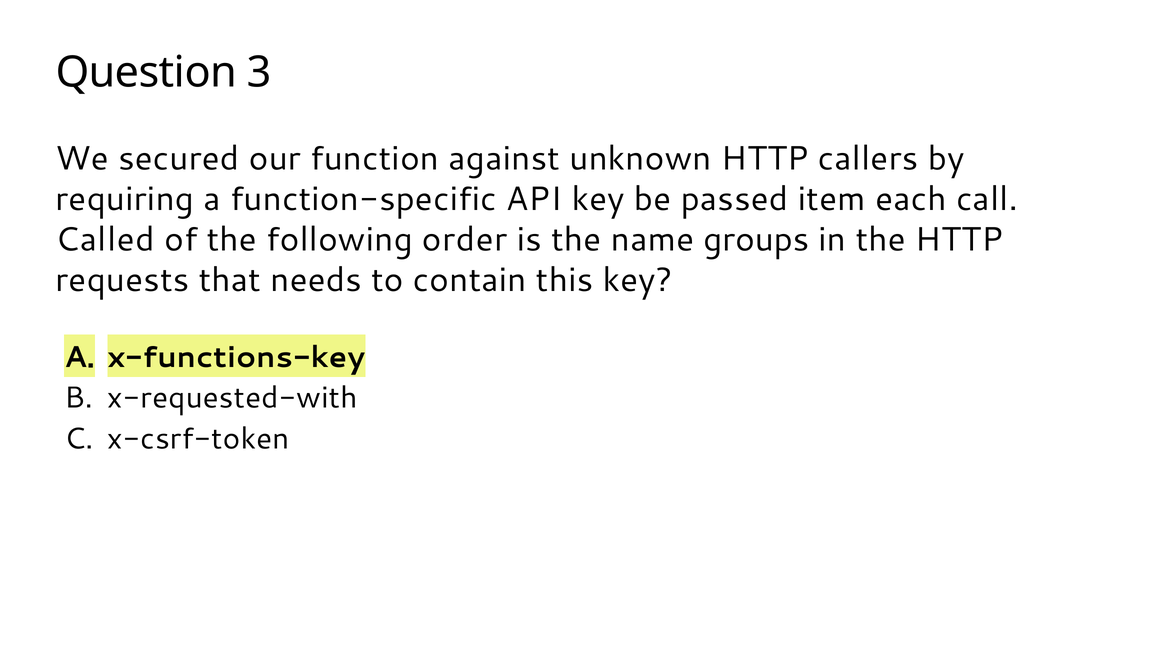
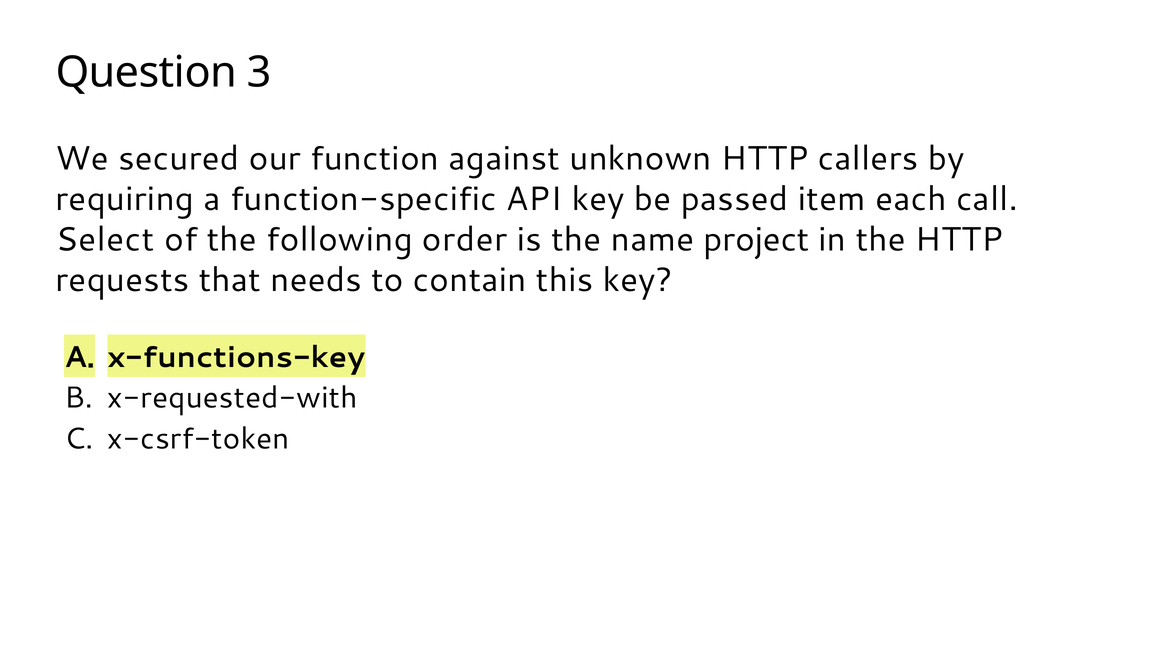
Called: Called -> Select
groups: groups -> project
